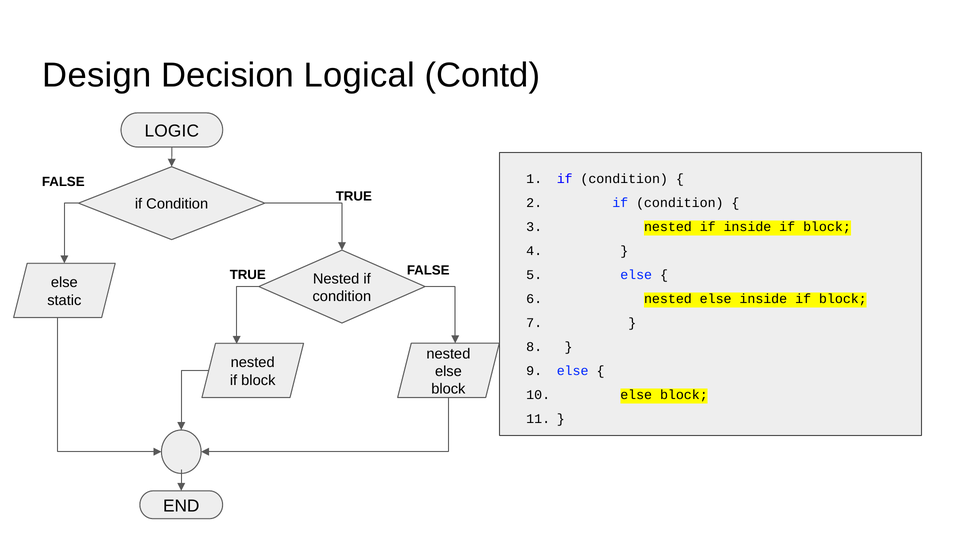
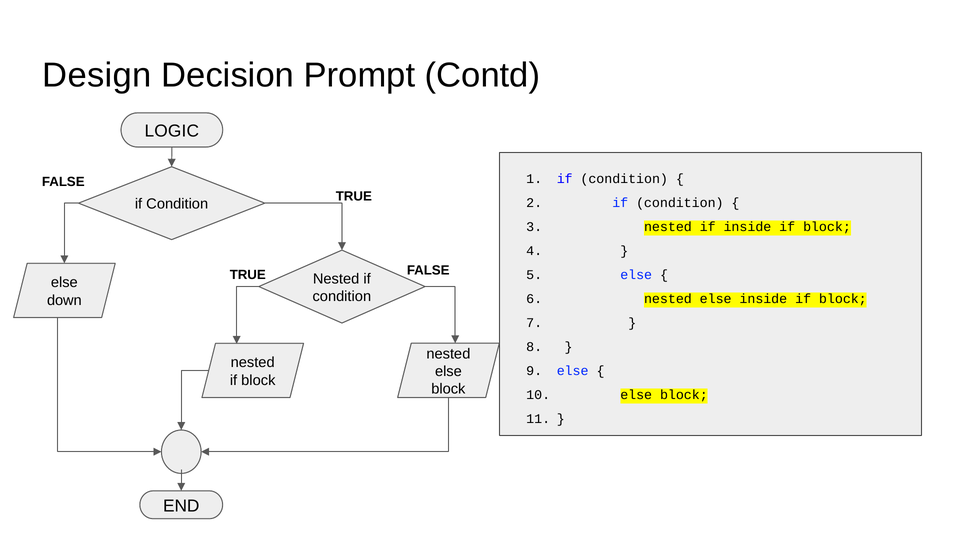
Logical: Logical -> Prompt
static: static -> down
